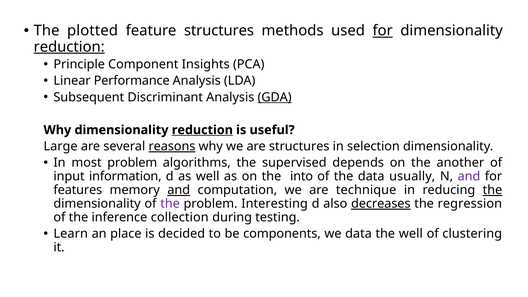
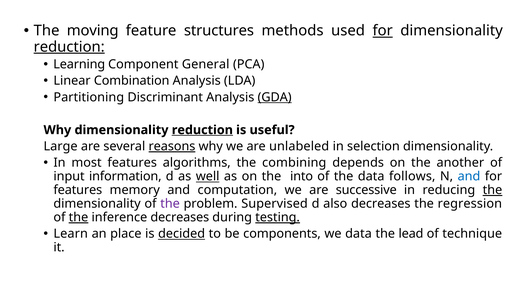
plotted: plotted -> moving
Principle: Principle -> Learning
Insights: Insights -> General
Performance: Performance -> Combination
Subsequent: Subsequent -> Partitioning
are structures: structures -> unlabeled
most problem: problem -> features
supervised: supervised -> combining
well at (208, 176) underline: none -> present
usually: usually -> follows
and at (469, 176) colour: purple -> blue
and at (179, 190) underline: present -> none
technique: technique -> successive
Interesting: Interesting -> Supervised
decreases at (381, 204) underline: present -> none
the at (79, 217) underline: none -> present
inference collection: collection -> decreases
testing underline: none -> present
decided underline: none -> present
the well: well -> lead
clustering: clustering -> technique
